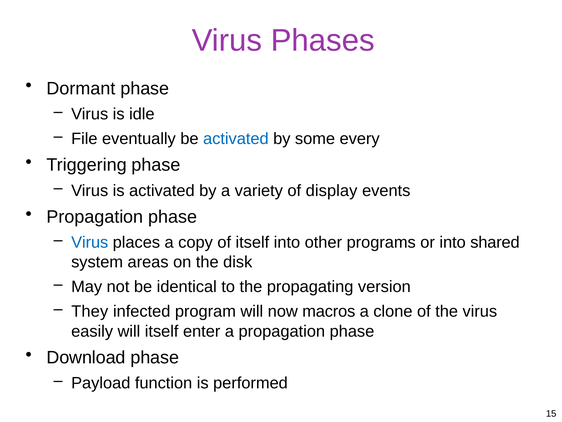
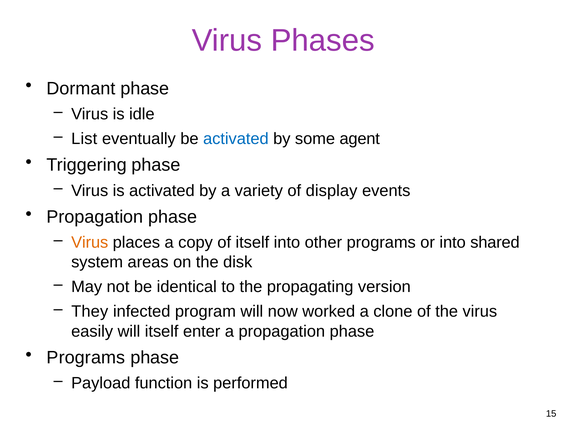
File: File -> List
every: every -> agent
Virus at (90, 242) colour: blue -> orange
macros: macros -> worked
Download at (86, 357): Download -> Programs
